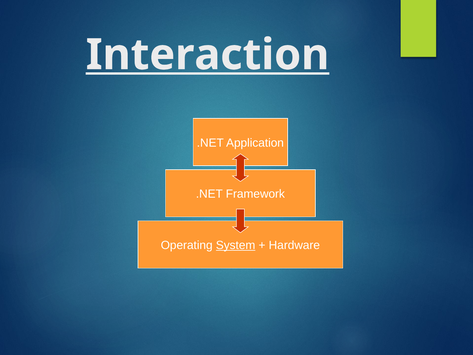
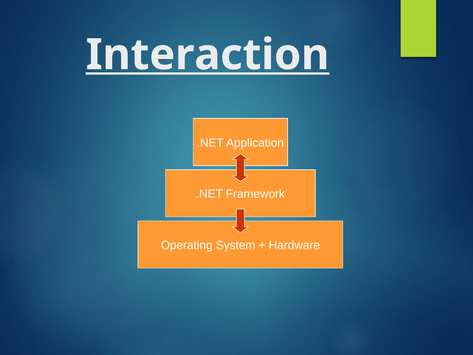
System underline: present -> none
